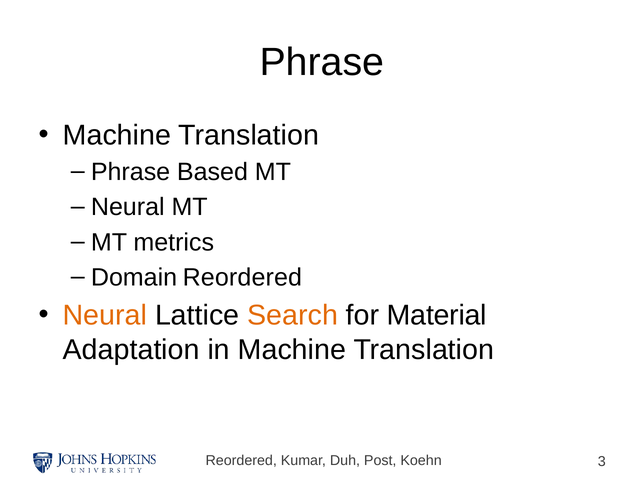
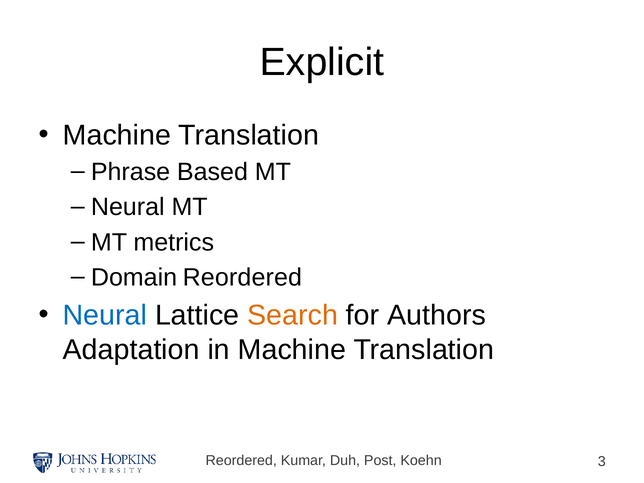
Phrase at (322, 62): Phrase -> Explicit
Neural at (105, 316) colour: orange -> blue
Material: Material -> Authors
